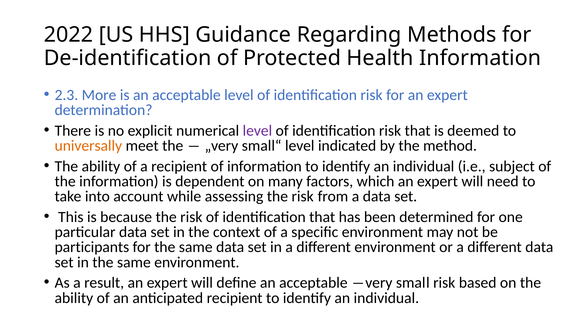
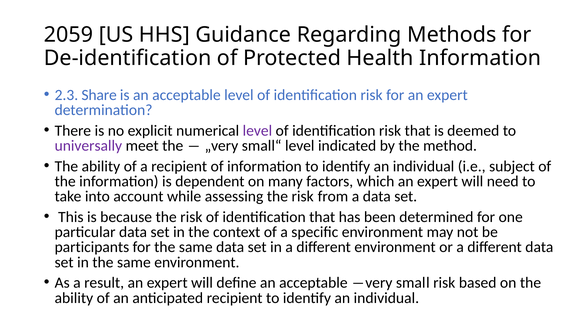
2022: 2022 -> 2059
More: More -> Share
universally colour: orange -> purple
